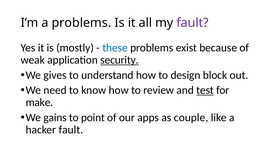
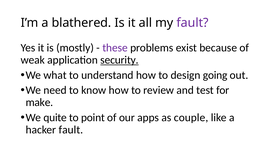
a problems: problems -> blathered
these colour: blue -> purple
gives: gives -> what
block: block -> going
test underline: present -> none
gains: gains -> quite
